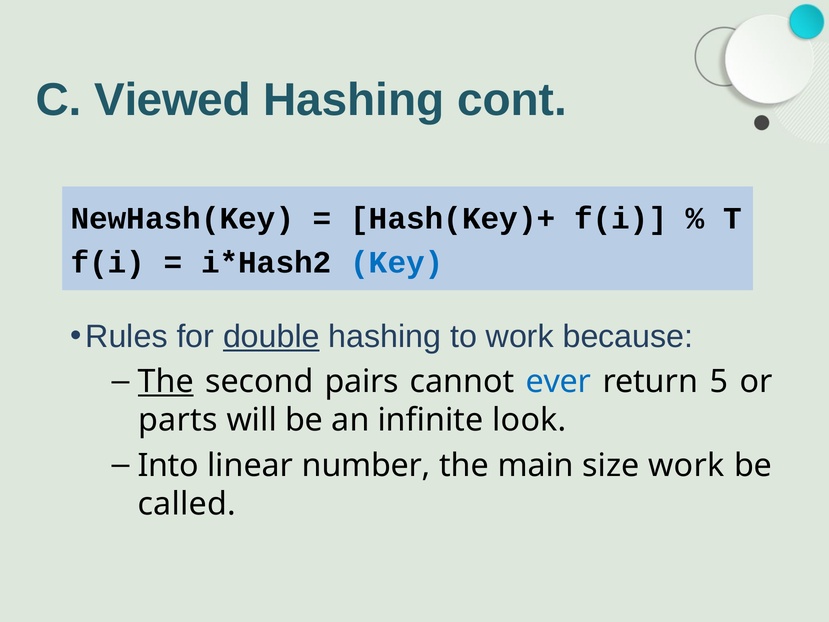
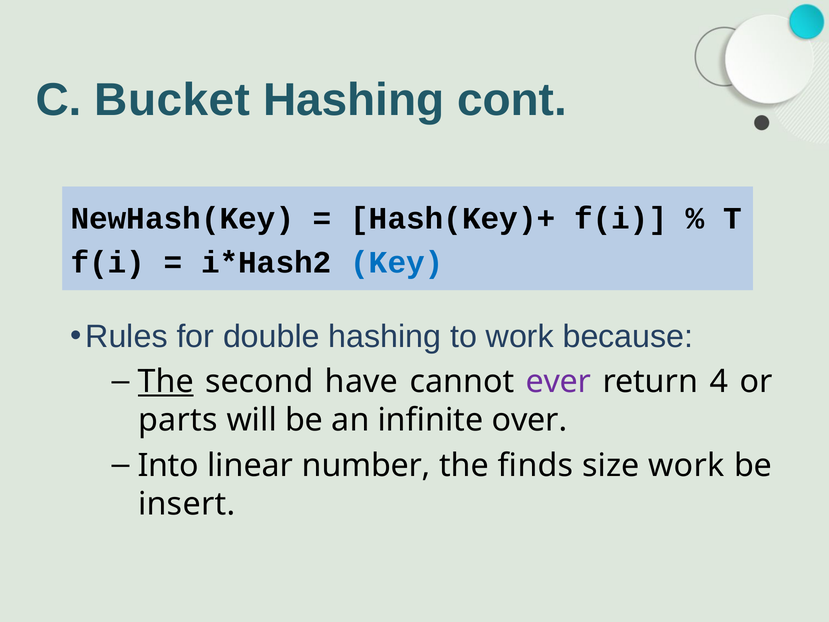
Viewed: Viewed -> Bucket
double underline: present -> none
pairs: pairs -> have
ever colour: blue -> purple
5: 5 -> 4
look: look -> over
main: main -> finds
called: called -> insert
